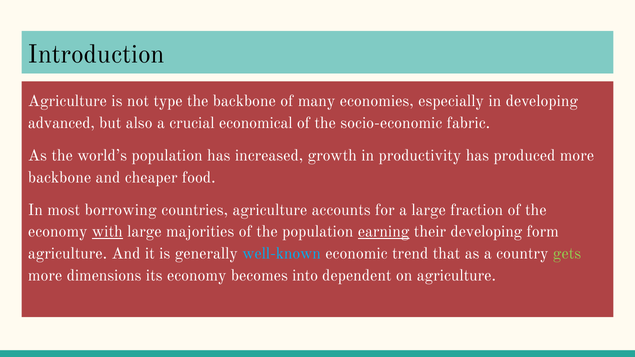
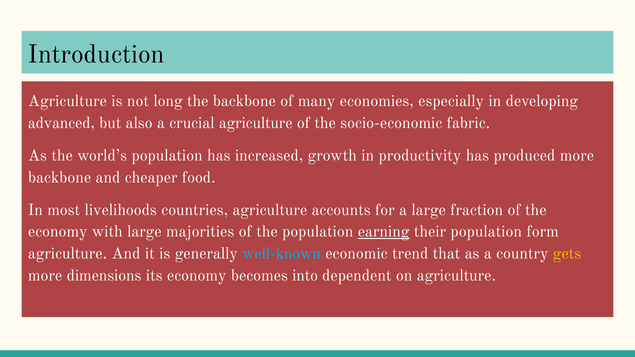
type: type -> long
crucial economical: economical -> agriculture
borrowing: borrowing -> livelihoods
with underline: present -> none
their developing: developing -> population
gets colour: light green -> yellow
